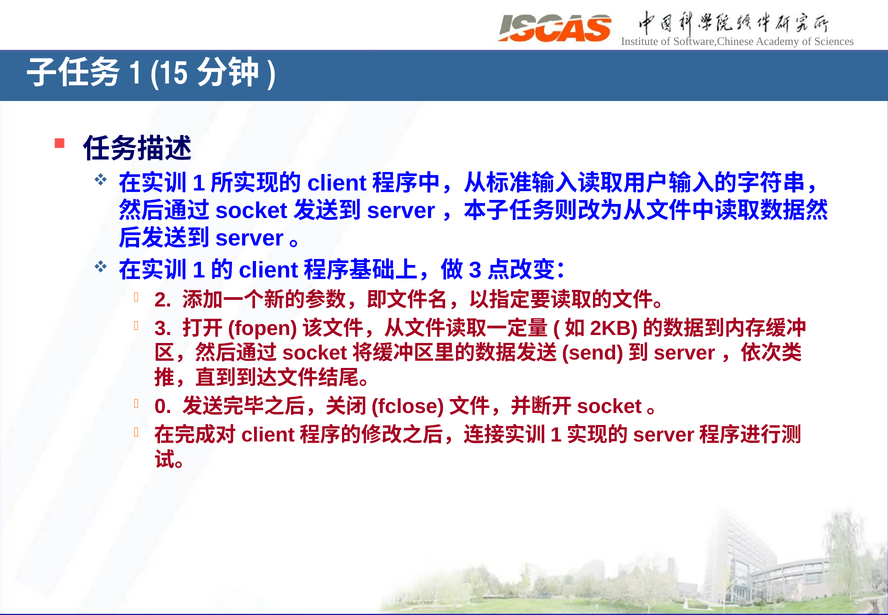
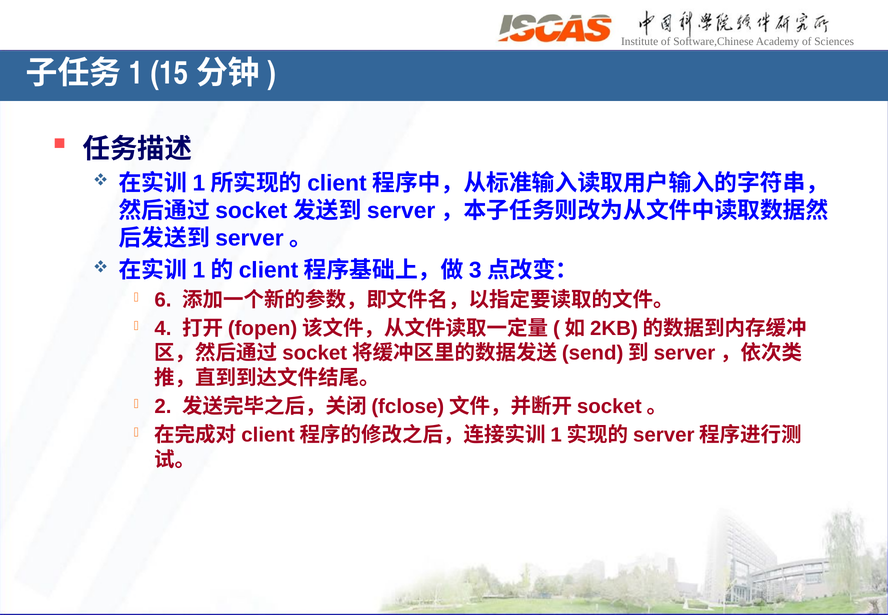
2: 2 -> 6
3: 3 -> 4
0: 0 -> 2
